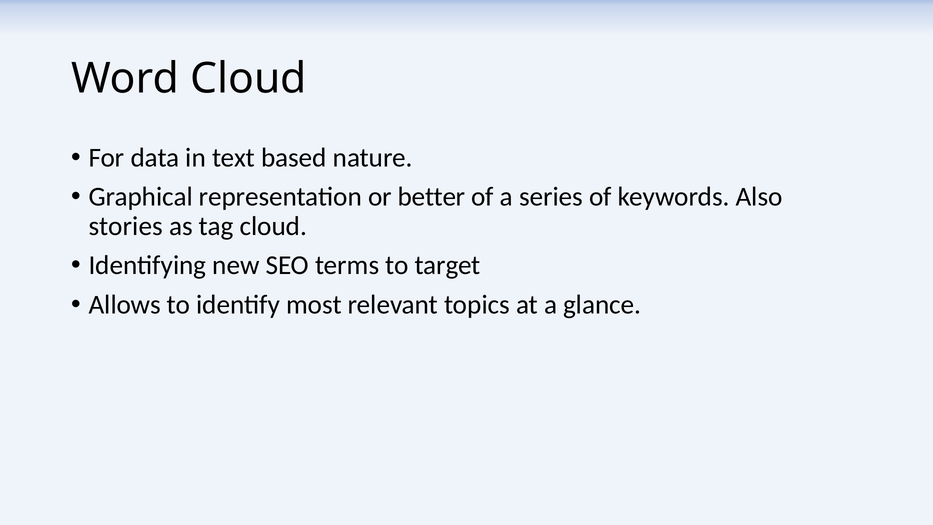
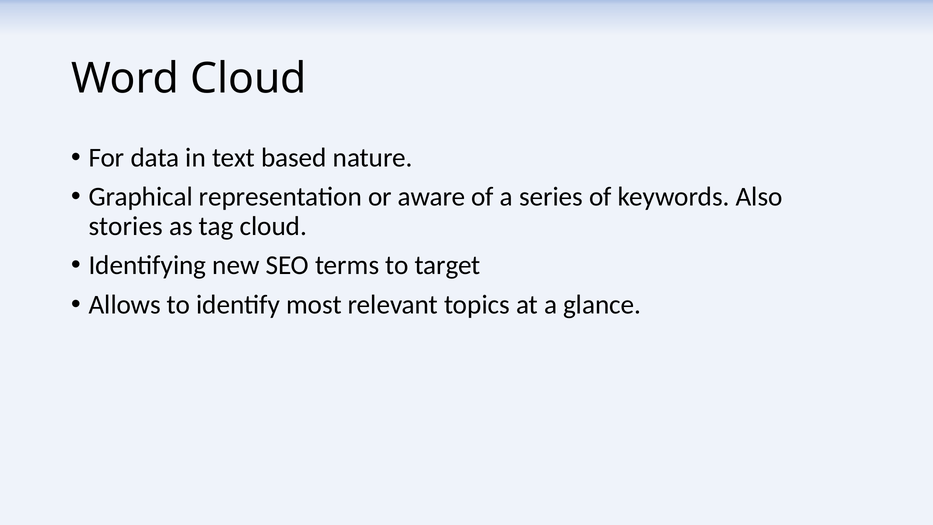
better: better -> aware
